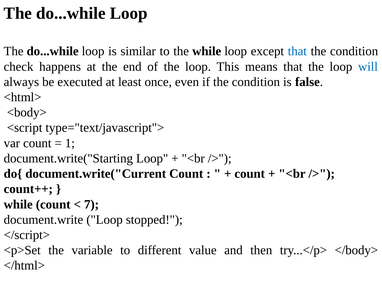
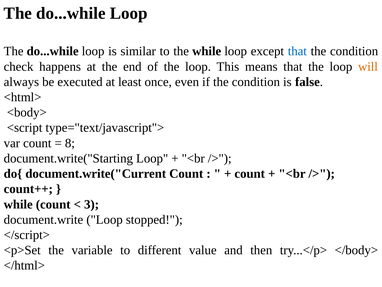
will colour: blue -> orange
1: 1 -> 8
7: 7 -> 3
